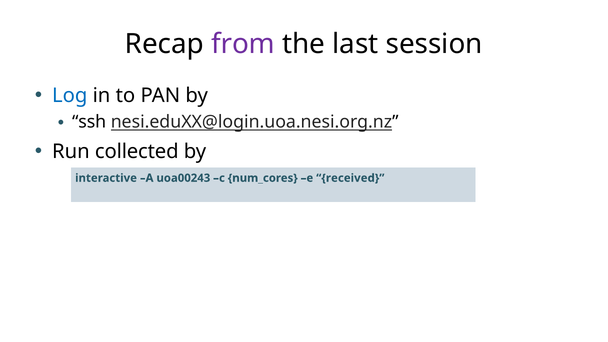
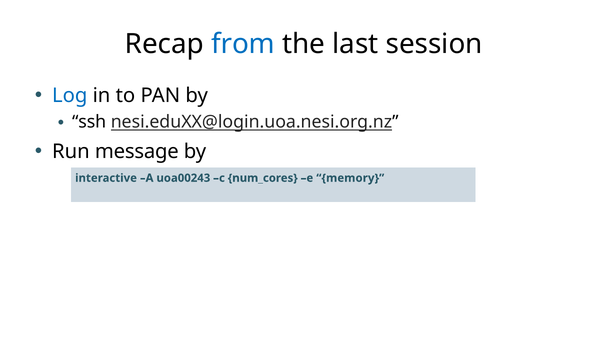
from colour: purple -> blue
collected: collected -> message
received: received -> memory
